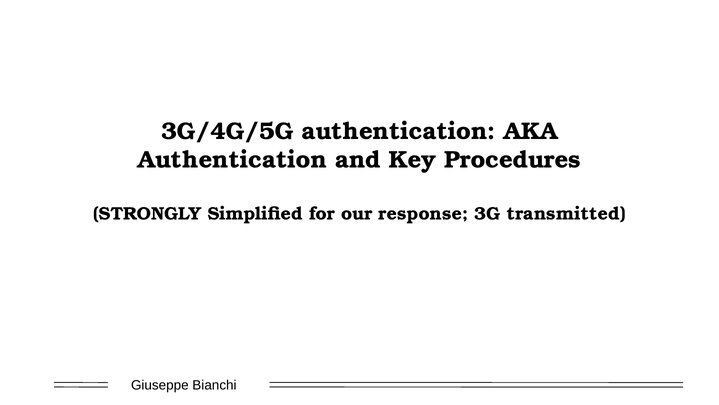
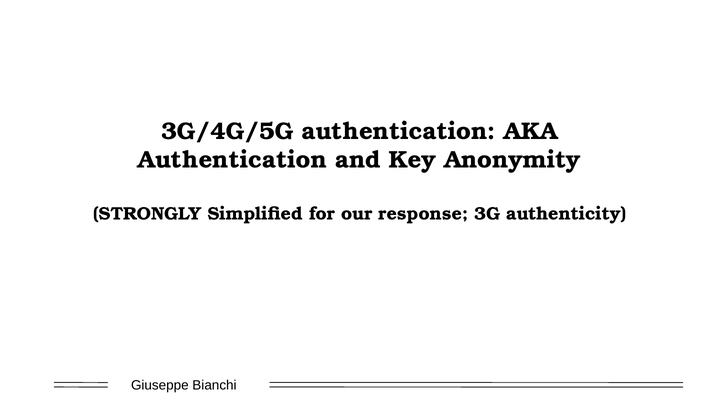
Procedures: Procedures -> Anonymity
transmitted: transmitted -> authenticity
